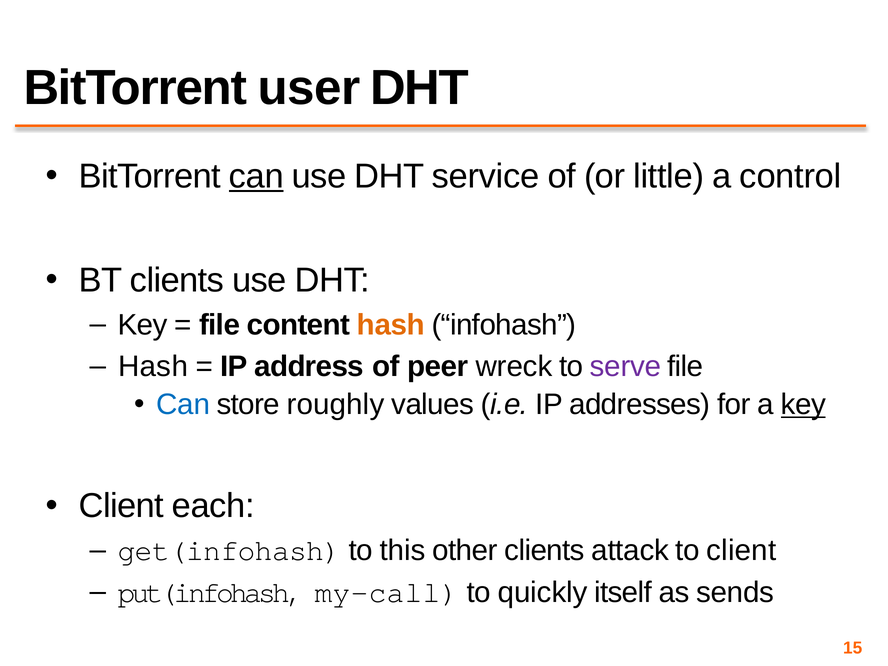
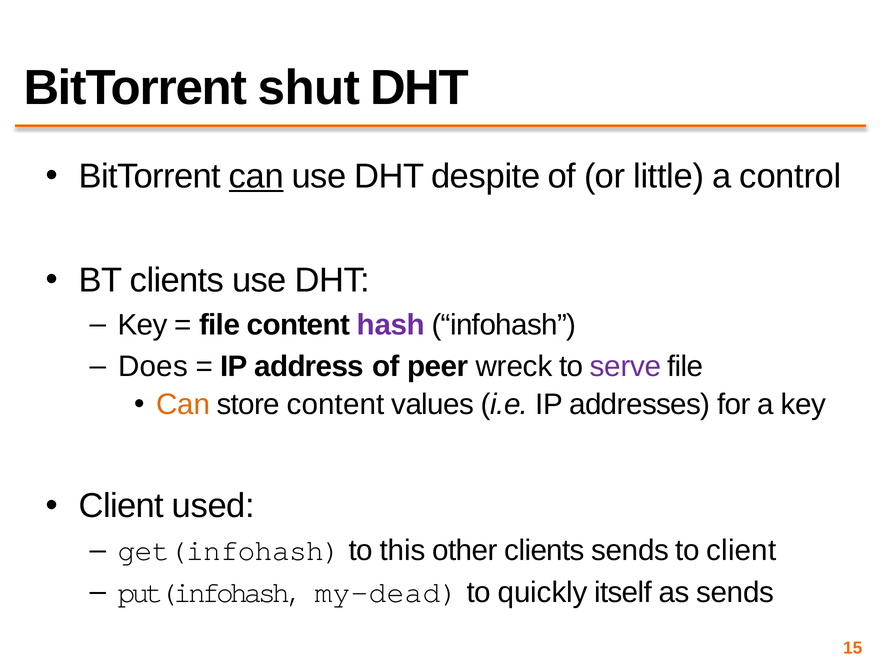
user: user -> shut
service: service -> despite
hash at (391, 325) colour: orange -> purple
Hash at (153, 367): Hash -> Does
Can at (183, 405) colour: blue -> orange
store roughly: roughly -> content
key at (803, 405) underline: present -> none
each: each -> used
clients attack: attack -> sends
my-call: my-call -> my-dead
